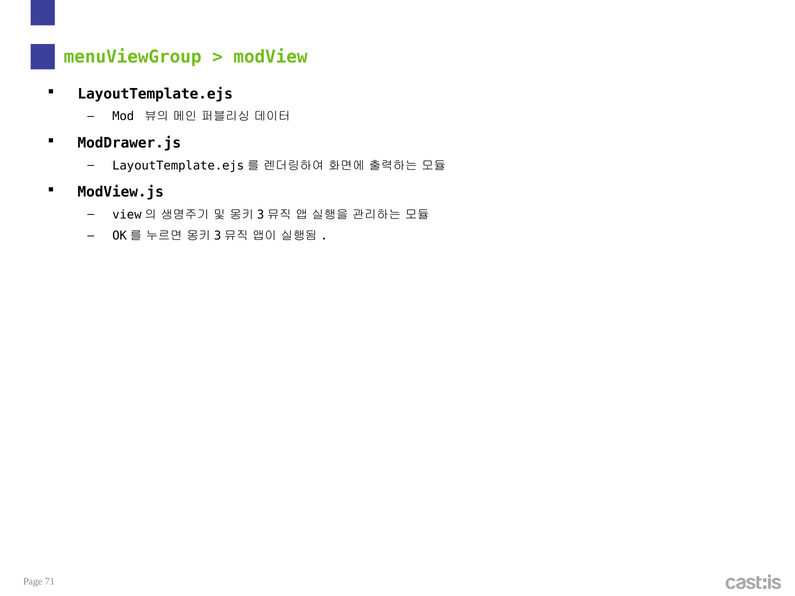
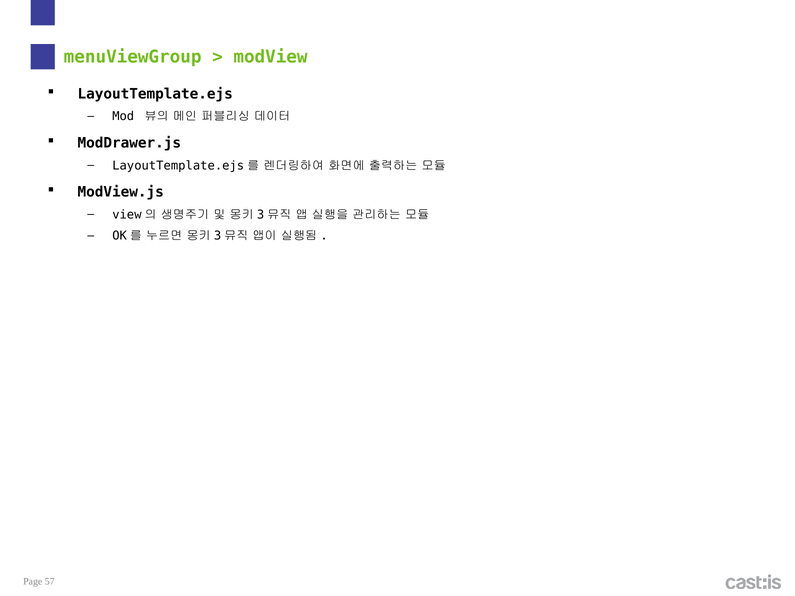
71: 71 -> 57
